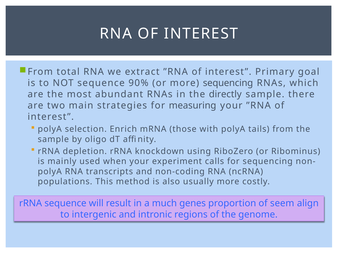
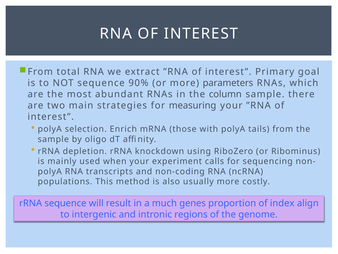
more sequencing: sequencing -> parameters
directly: directly -> column
seem: seem -> index
